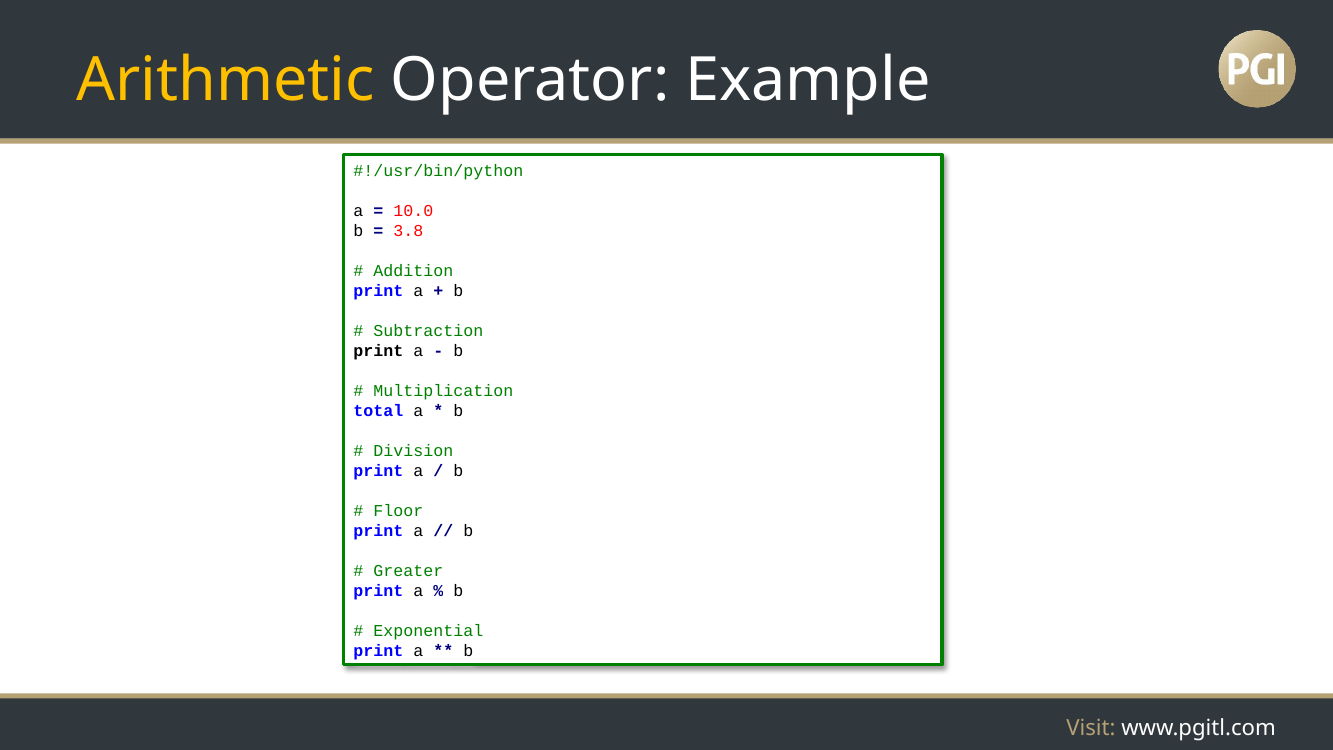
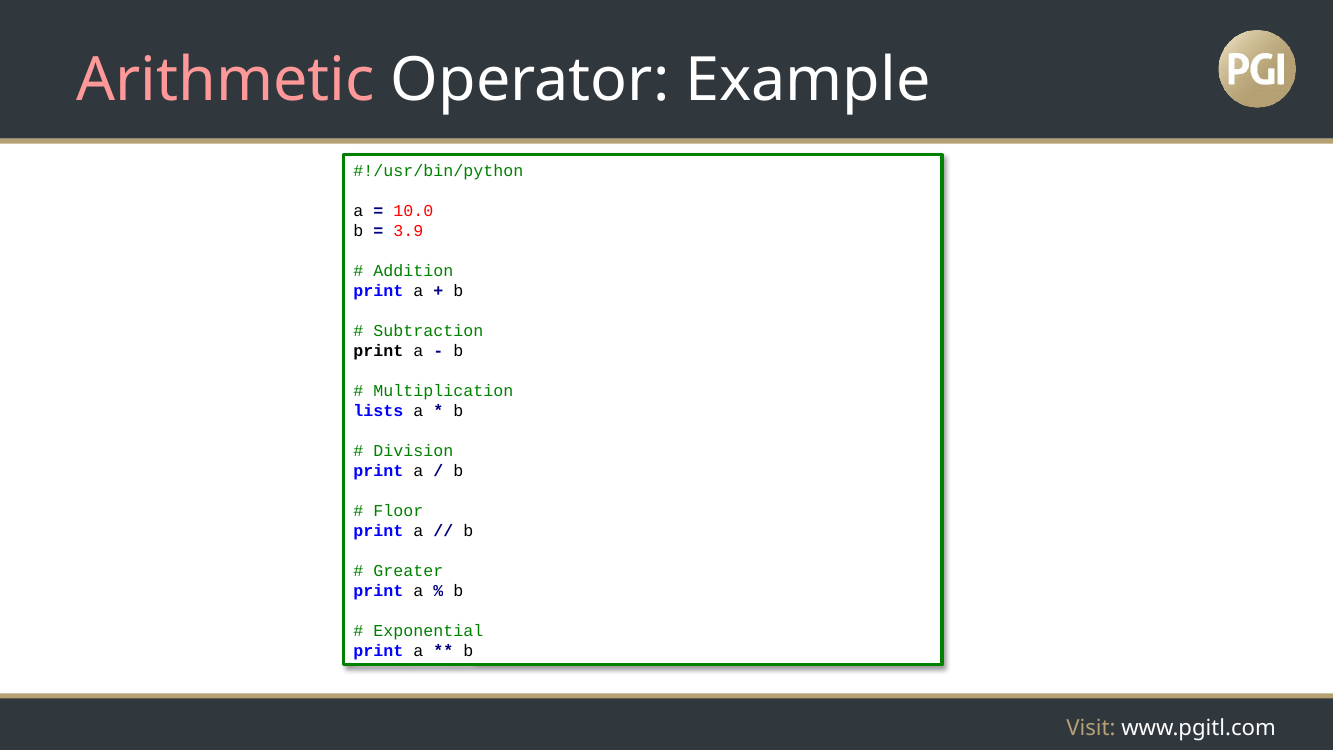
Arithmetic colour: yellow -> pink
3.8: 3.8 -> 3.9
total: total -> lists
